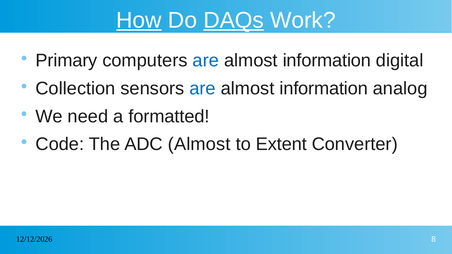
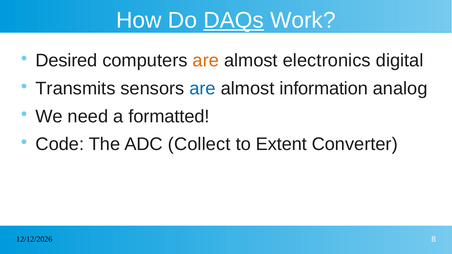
How underline: present -> none
Primary: Primary -> Desired
are at (206, 61) colour: blue -> orange
information at (327, 61): information -> electronics
Collection: Collection -> Transmits
ADC Almost: Almost -> Collect
